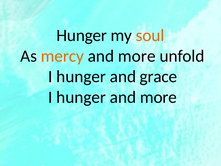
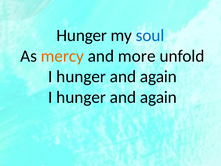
soul colour: orange -> blue
grace at (158, 77): grace -> again
more at (158, 97): more -> again
